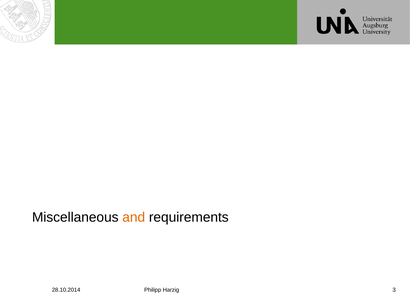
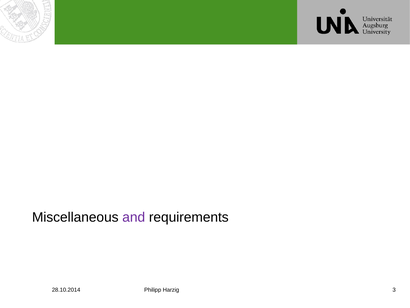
and colour: orange -> purple
